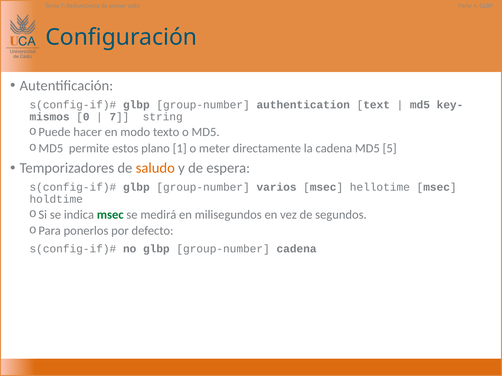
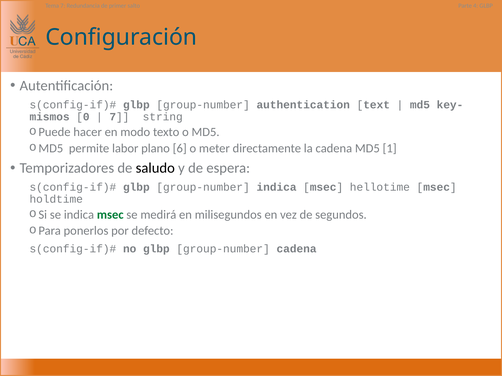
estos: estos -> labor
1: 1 -> 6
5: 5 -> 1
saludo colour: orange -> black
group-number varios: varios -> indica
